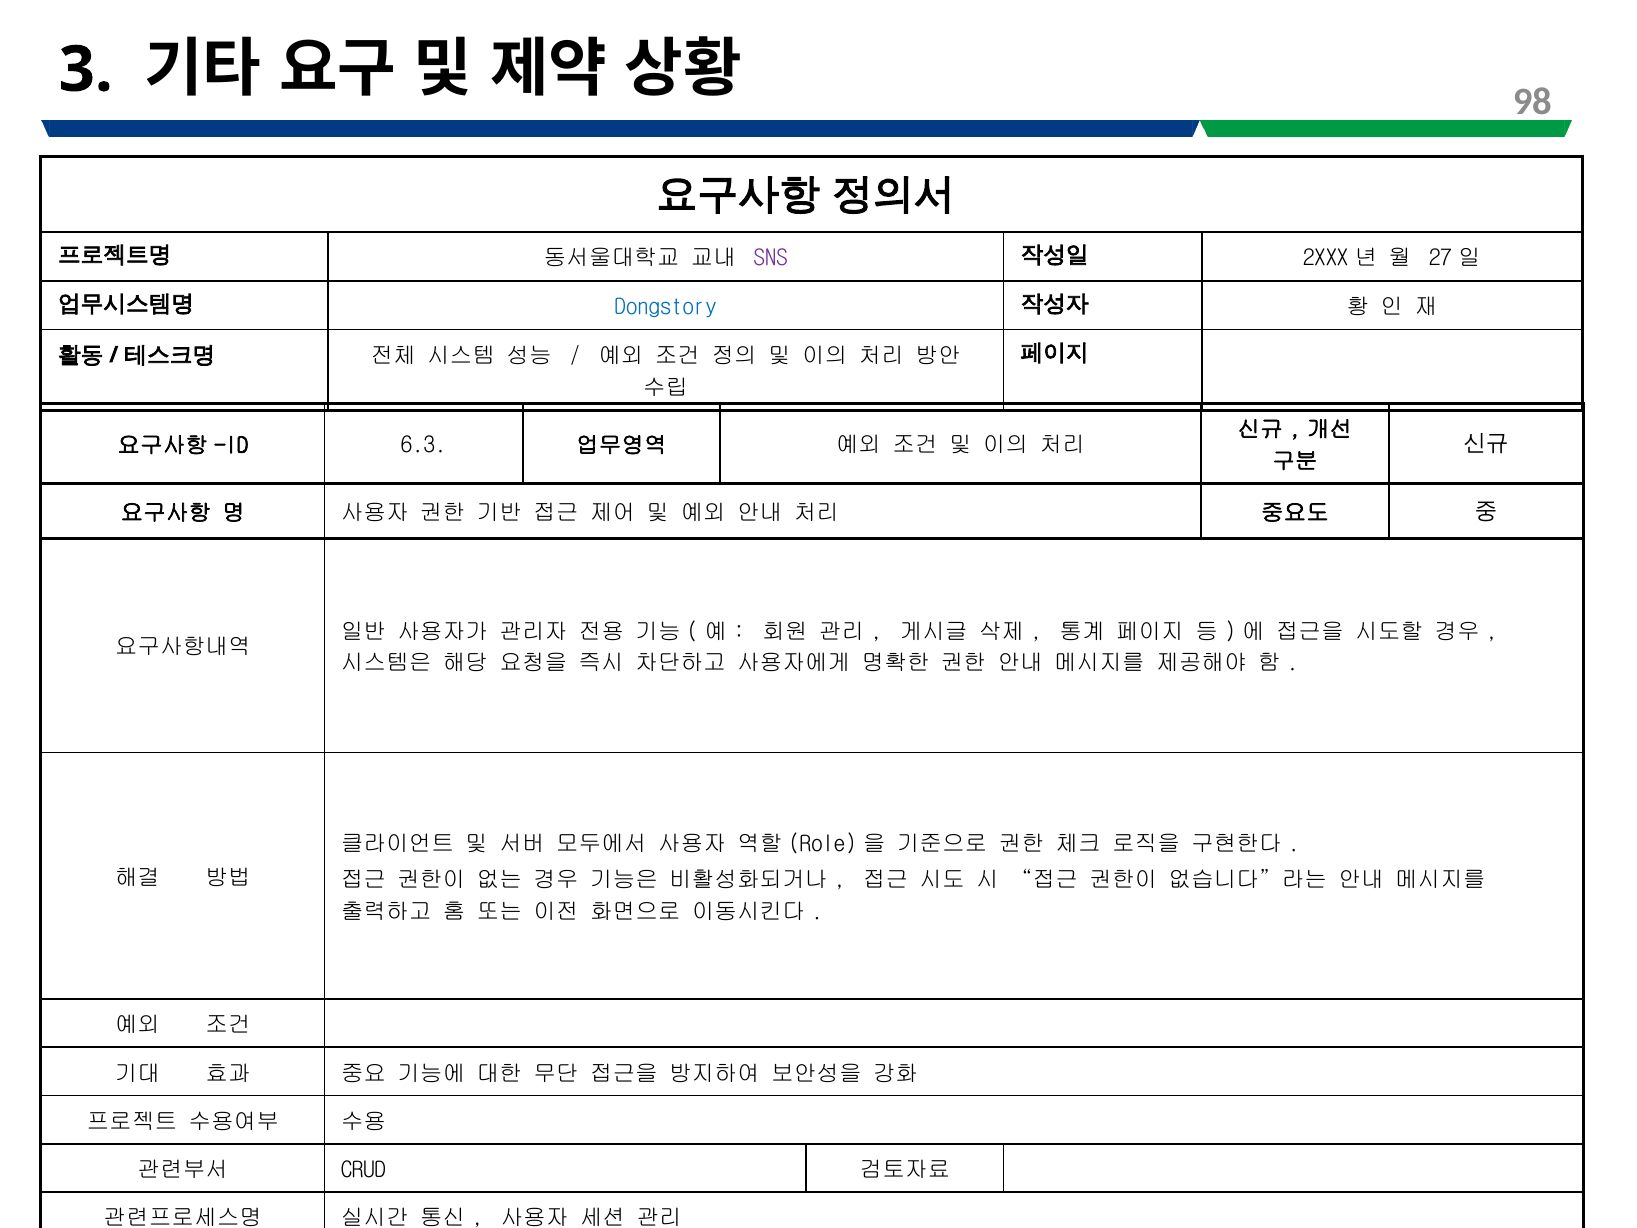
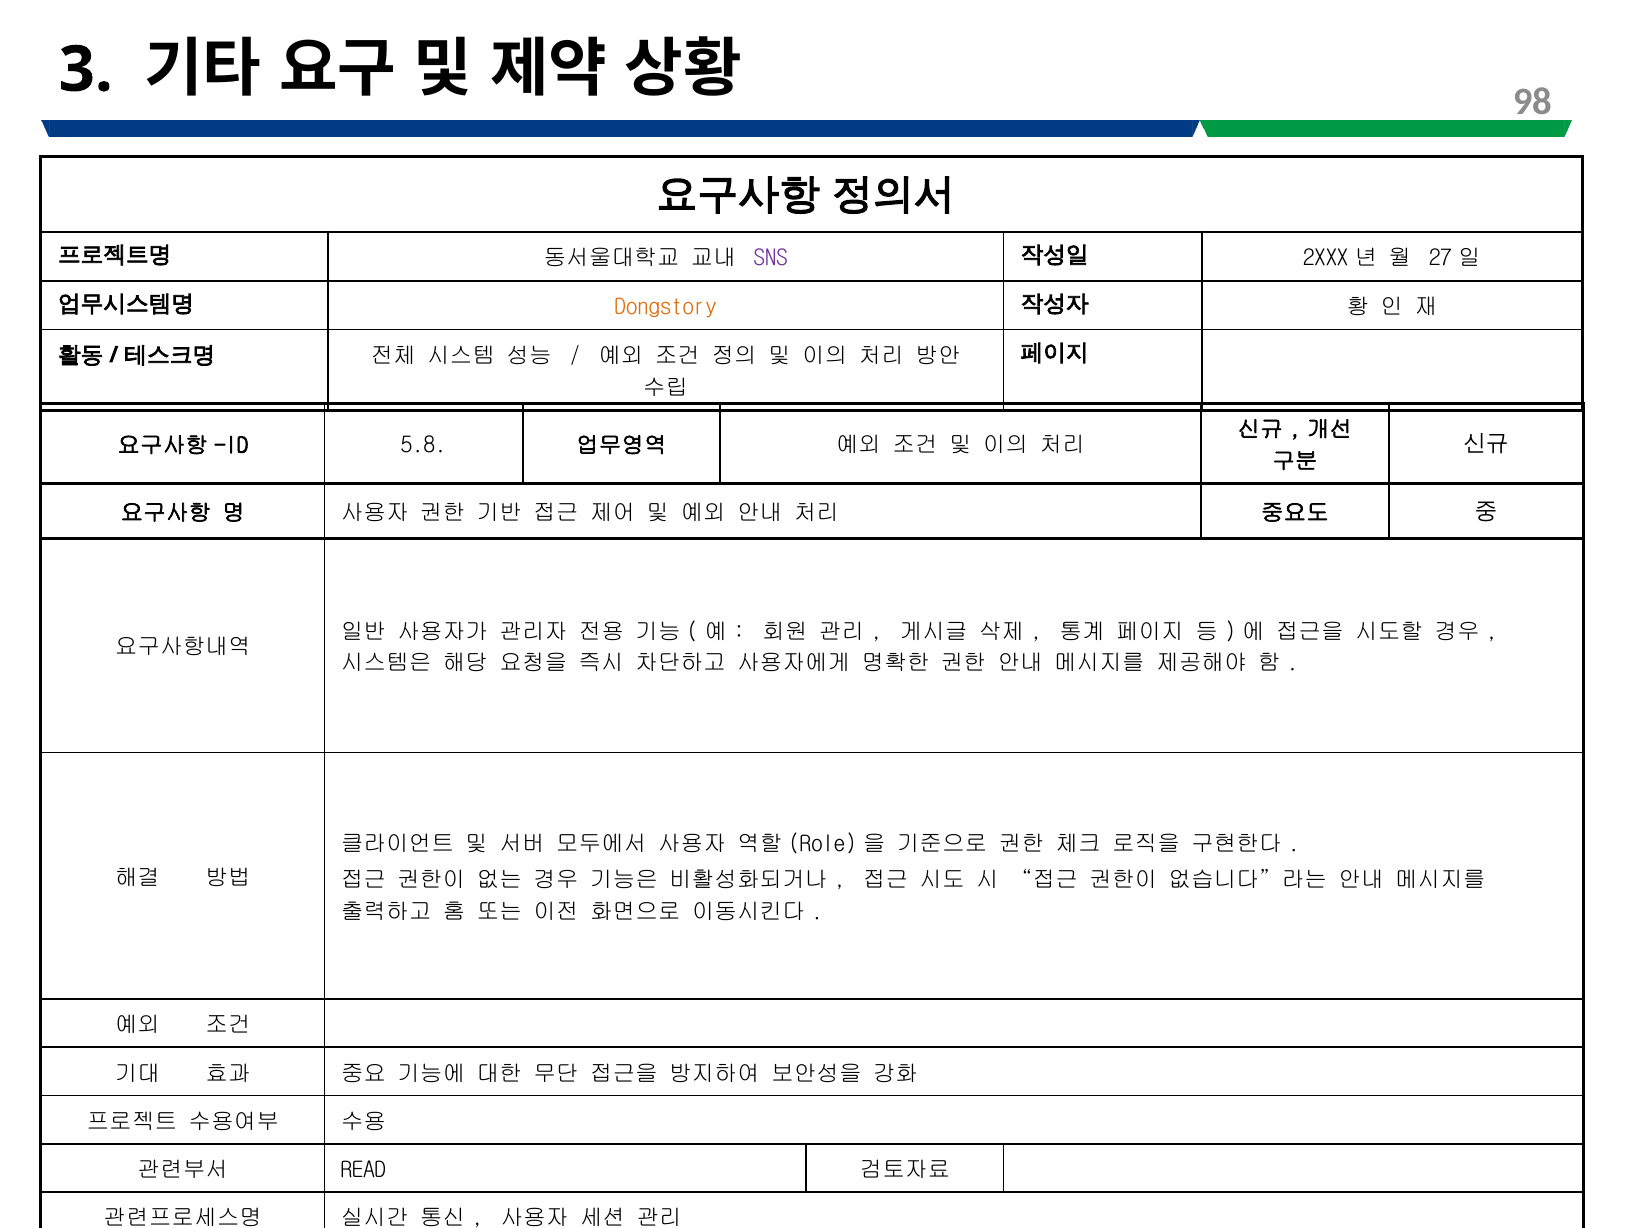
Dongstory colour: blue -> orange
6.3: 6.3 -> 5.8
CRUD: CRUD -> READ
